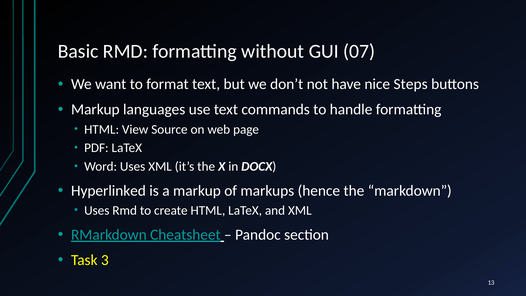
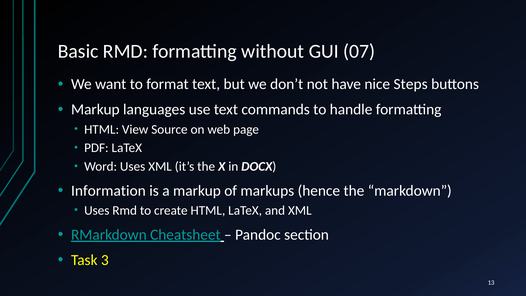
Hyperlinked: Hyperlinked -> Information
